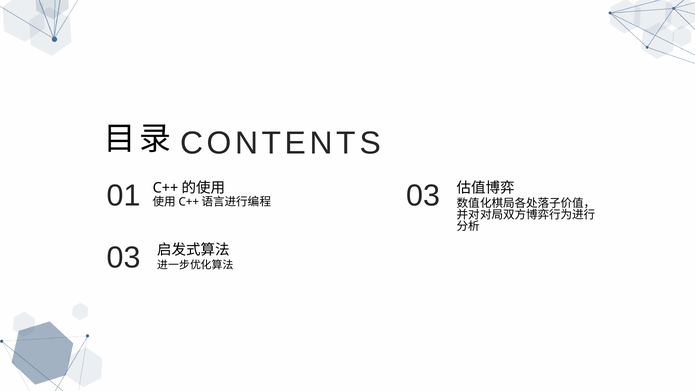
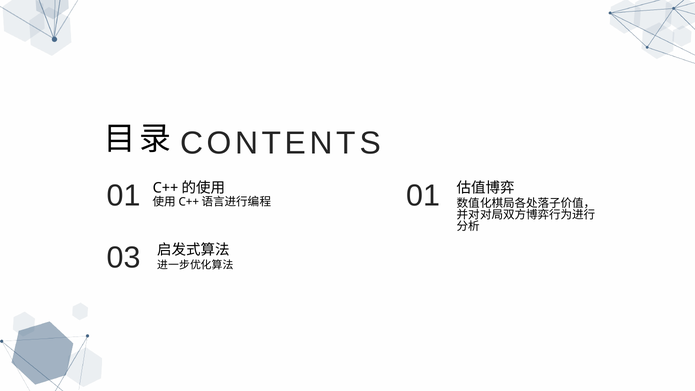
03 at (423, 196): 03 -> 01
